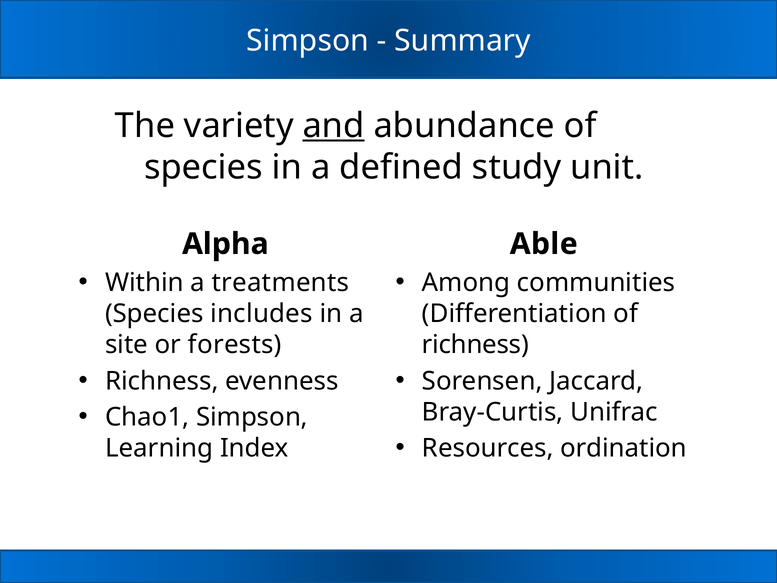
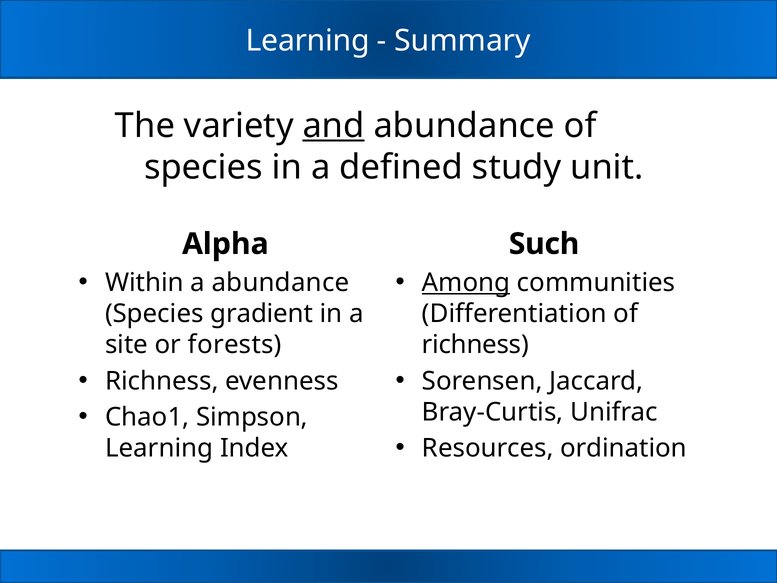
Simpson at (308, 41): Simpson -> Learning
Able: Able -> Such
a treatments: treatments -> abundance
Among underline: none -> present
includes: includes -> gradient
